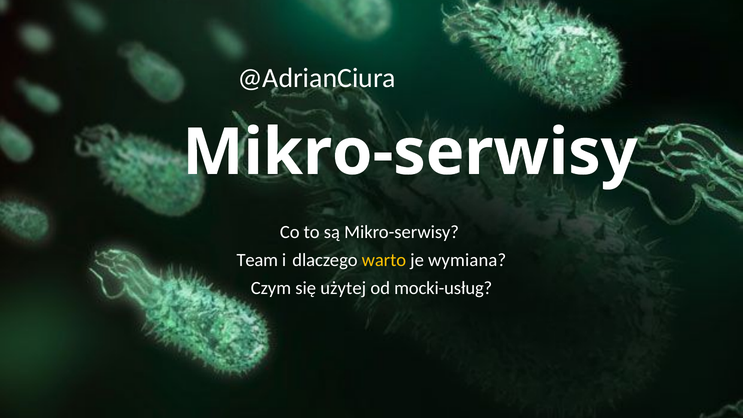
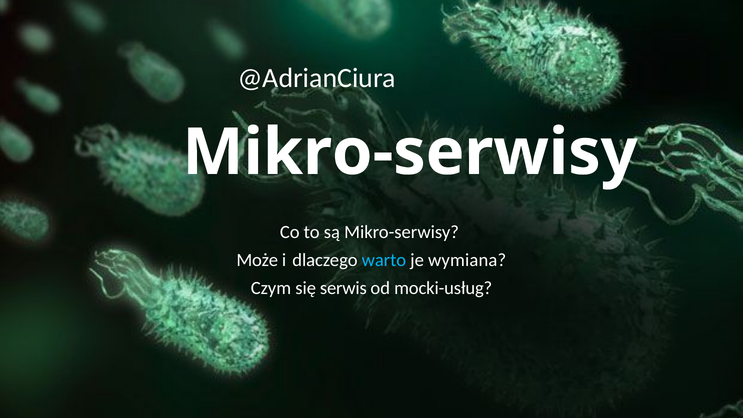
Team: Team -> Może
warto colour: yellow -> light blue
użytej: użytej -> serwis
